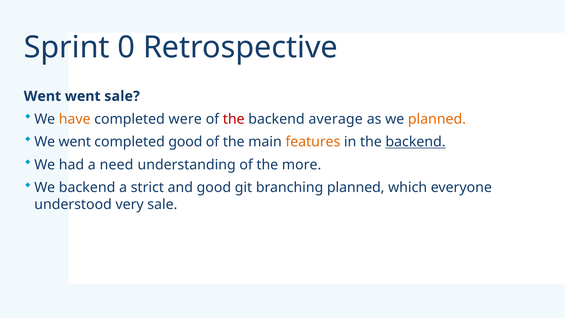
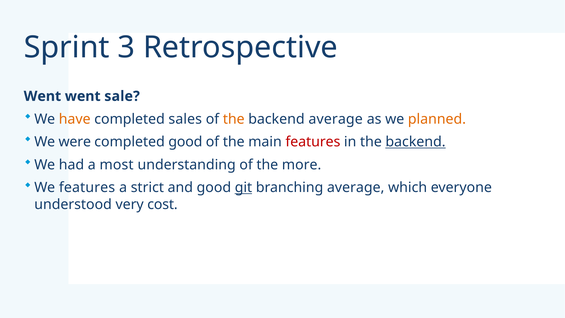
0: 0 -> 3
were: were -> sales
the at (234, 119) colour: red -> orange
We went: went -> were
features at (313, 142) colour: orange -> red
need: need -> most
We backend: backend -> features
git underline: none -> present
branching planned: planned -> average
very sale: sale -> cost
